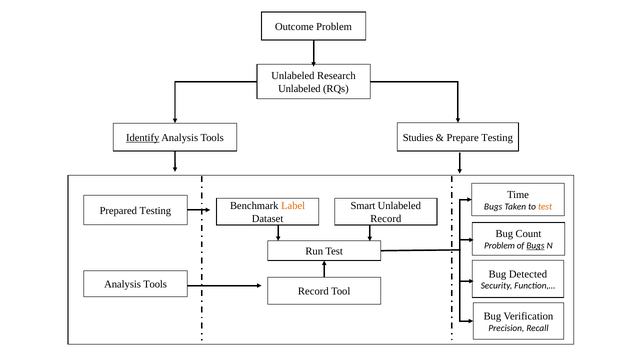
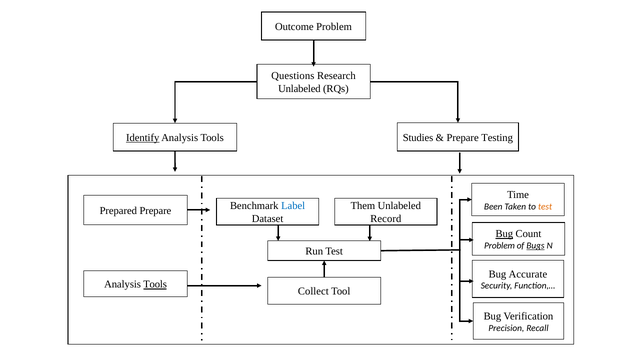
Unlabeled at (293, 76): Unlabeled -> Questions
Label colour: orange -> blue
Smart: Smart -> Them
Bugs at (493, 206): Bugs -> Been
Prepared Testing: Testing -> Prepare
Bug at (504, 234) underline: none -> present
Detected: Detected -> Accurate
Tools at (155, 284) underline: none -> present
Record at (313, 291): Record -> Collect
